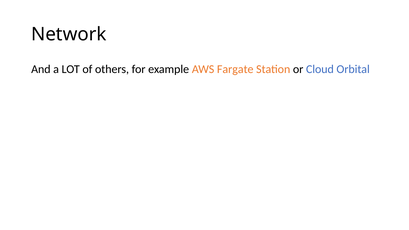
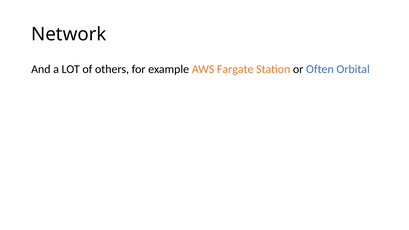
Cloud: Cloud -> Often
